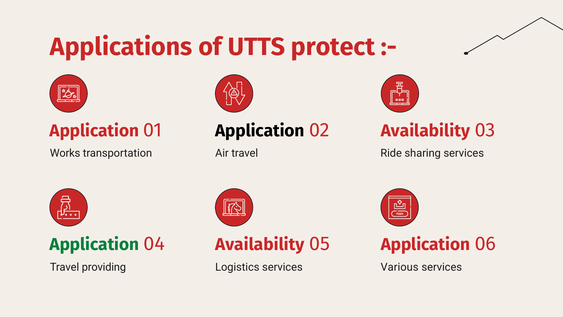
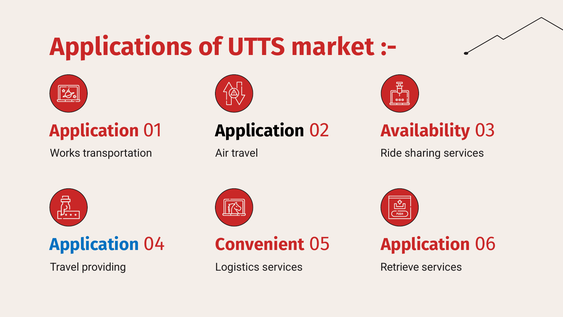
protect: protect -> market
Application at (94, 244) colour: green -> blue
Availability at (260, 244): Availability -> Convenient
Various: Various -> Retrieve
